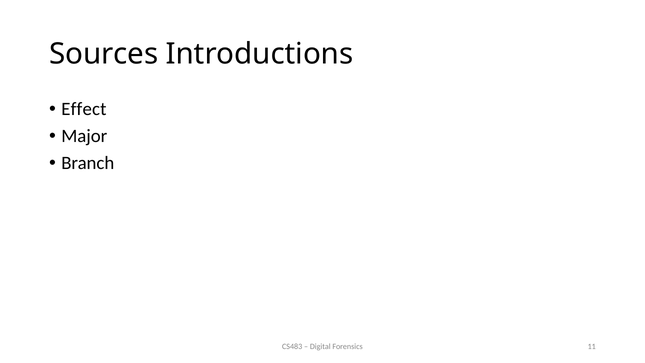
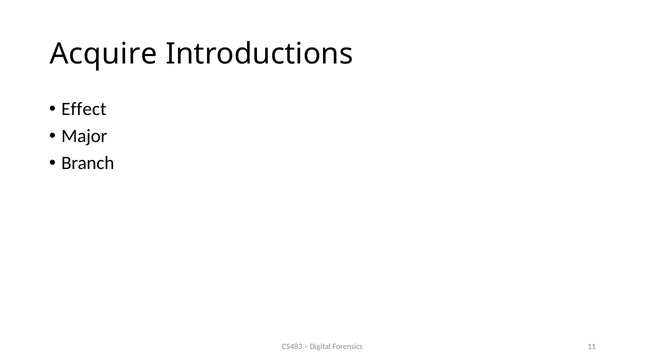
Sources: Sources -> Acquire
